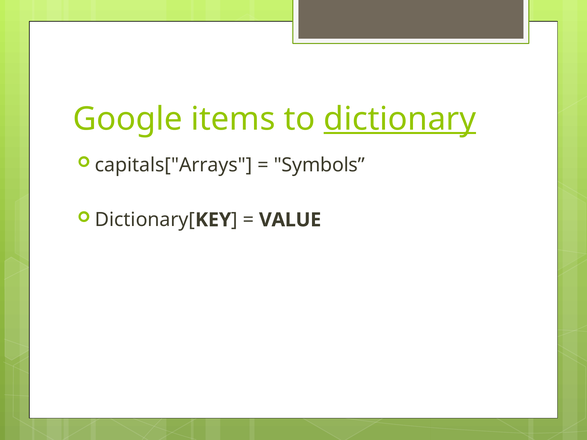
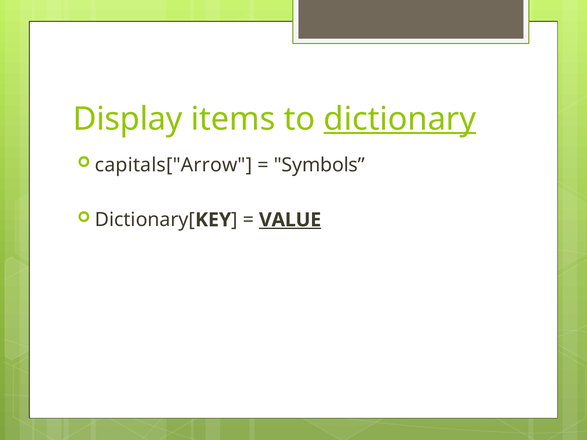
Google: Google -> Display
capitals["Arrays: capitals["Arrays -> capitals["Arrow
VALUE underline: none -> present
